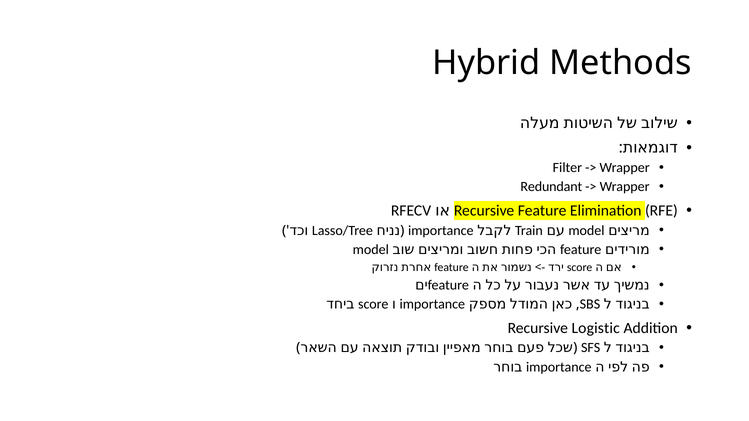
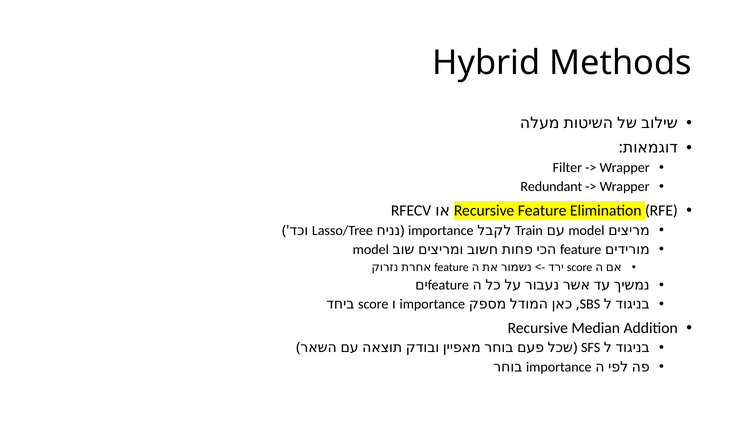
Logistic: Logistic -> Median
